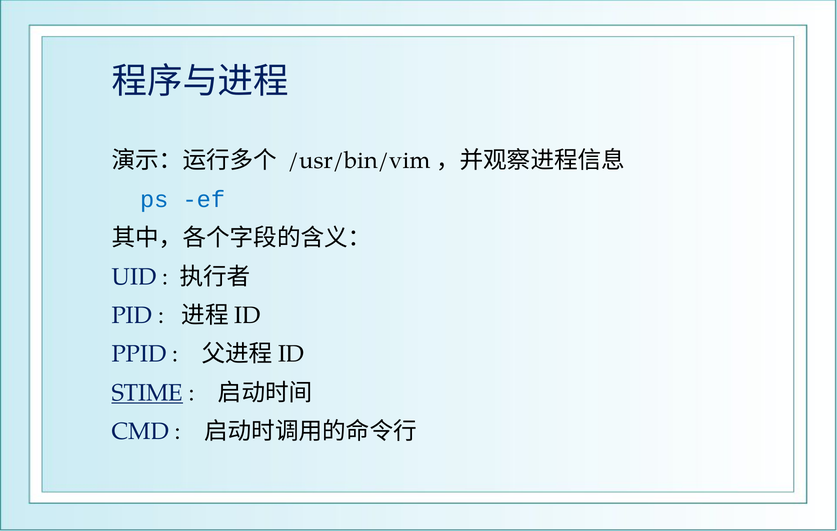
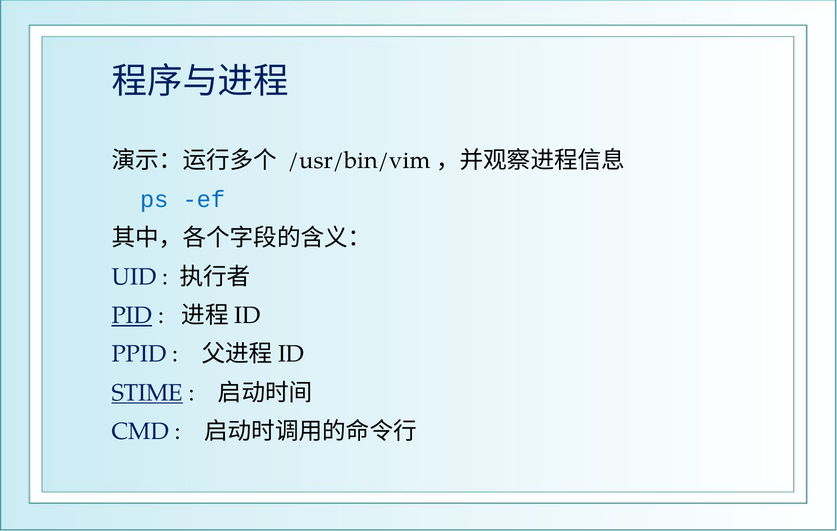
PID underline: none -> present
